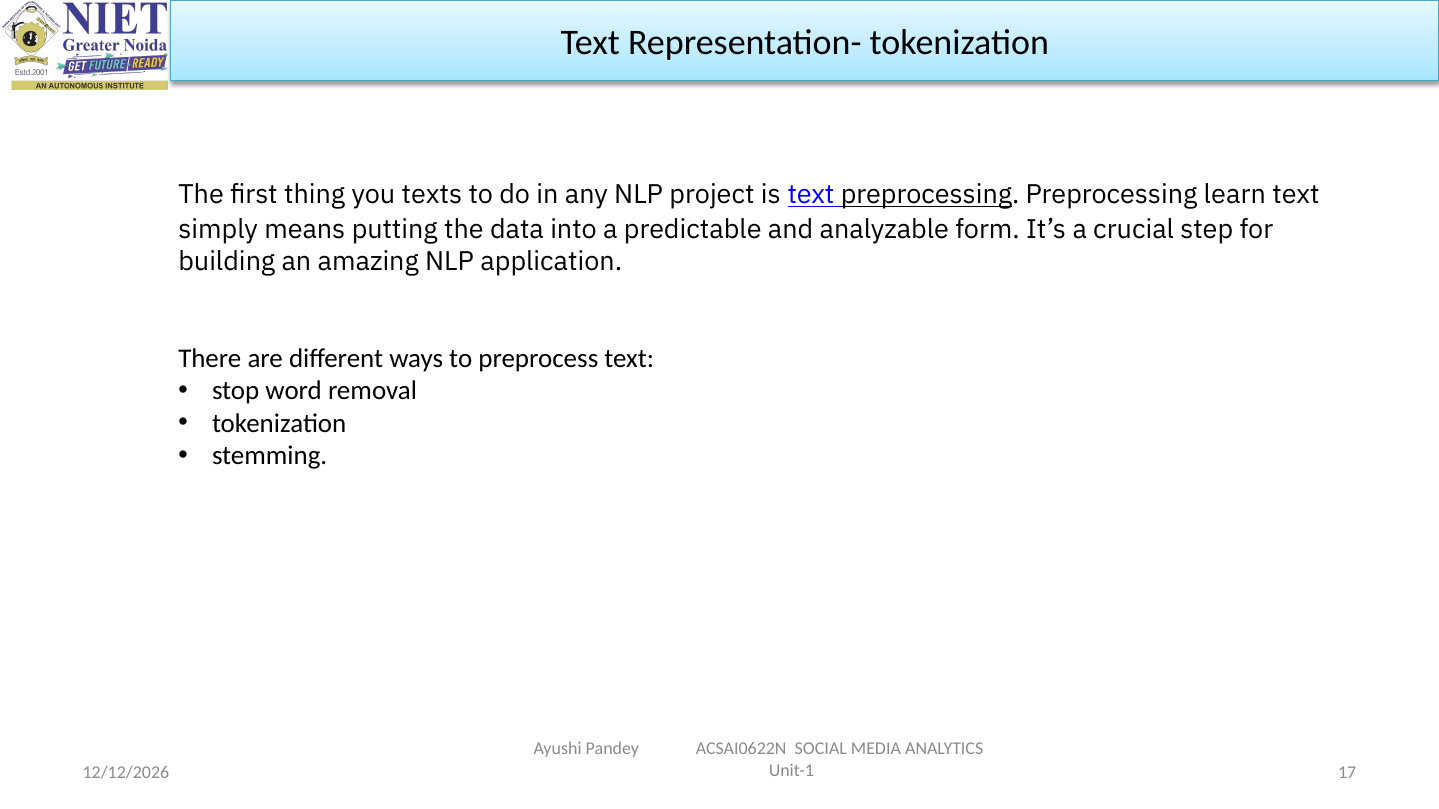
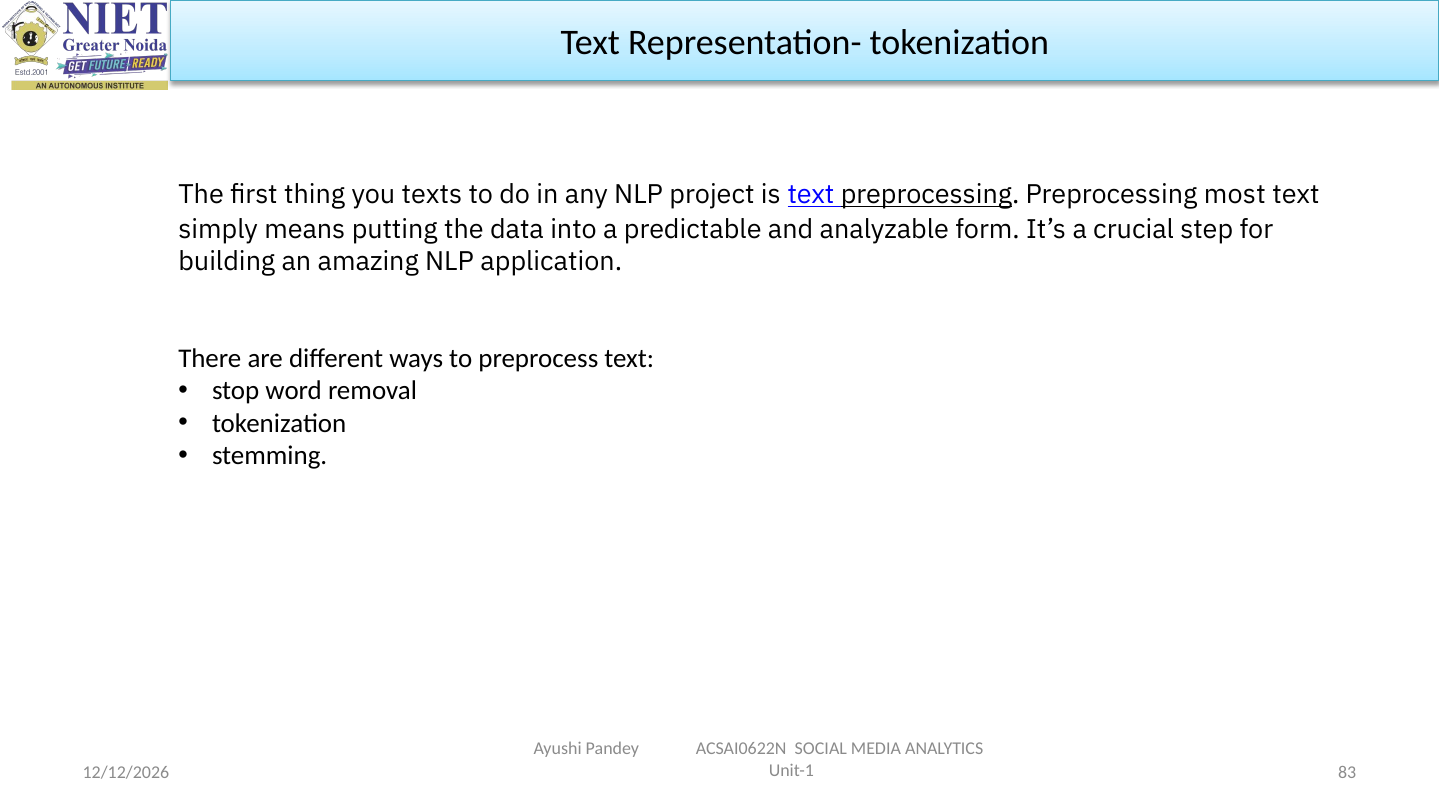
learn: learn -> most
17: 17 -> 83
